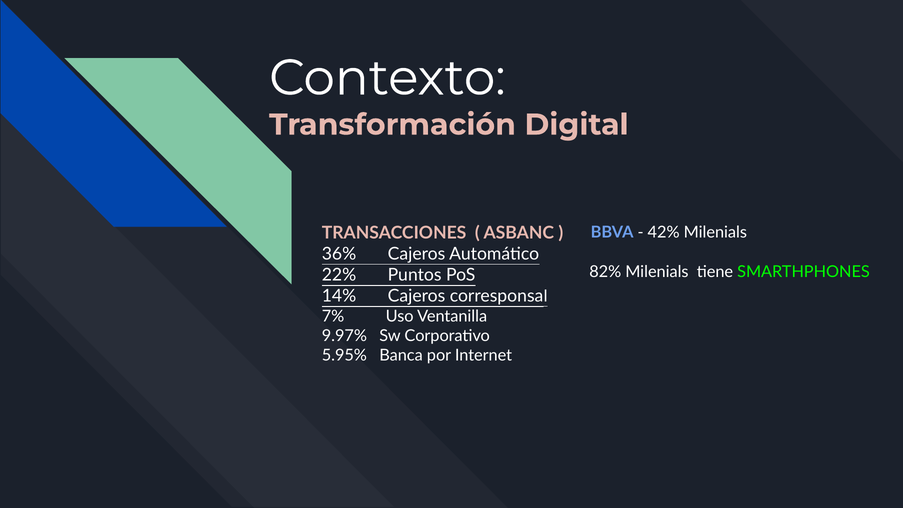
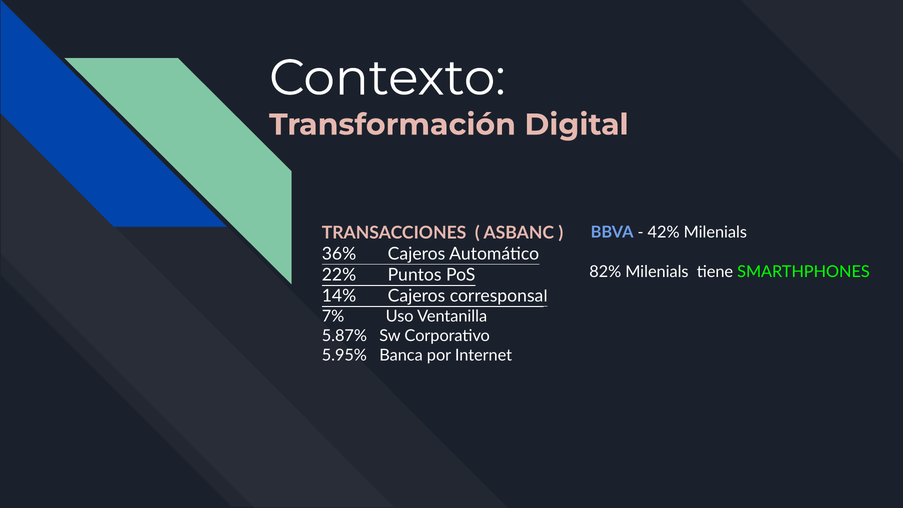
9.97%: 9.97% -> 5.87%
